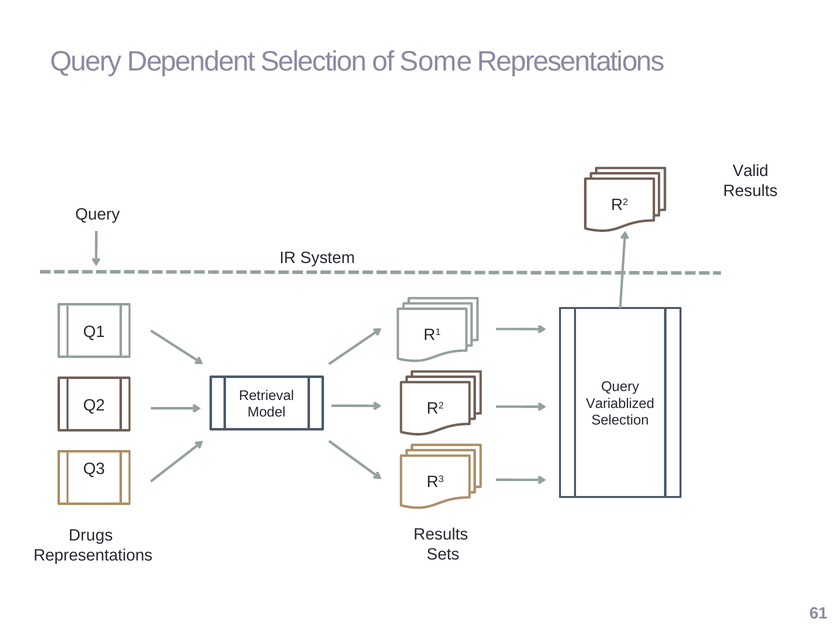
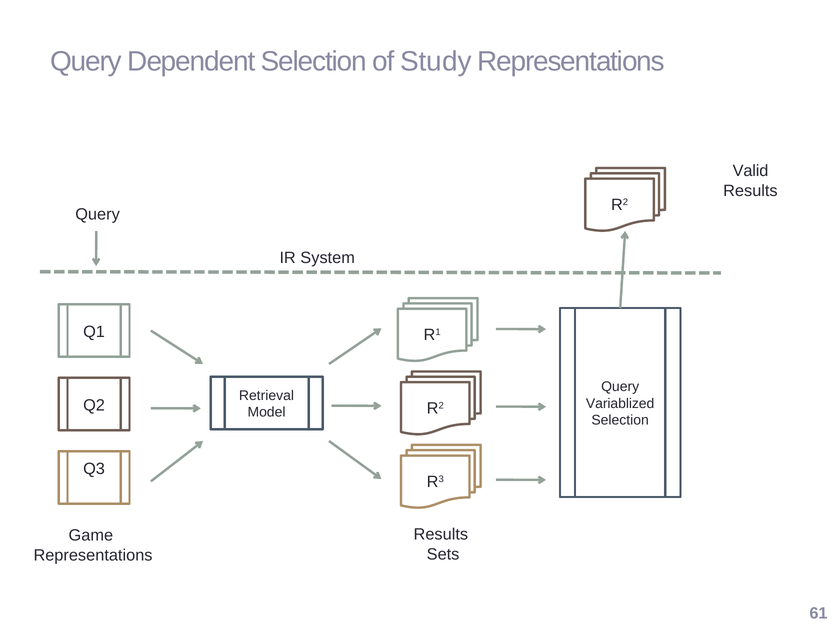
Some: Some -> Study
Drugs: Drugs -> Game
